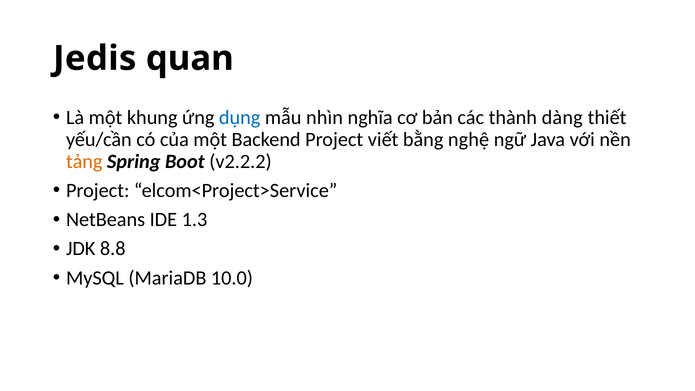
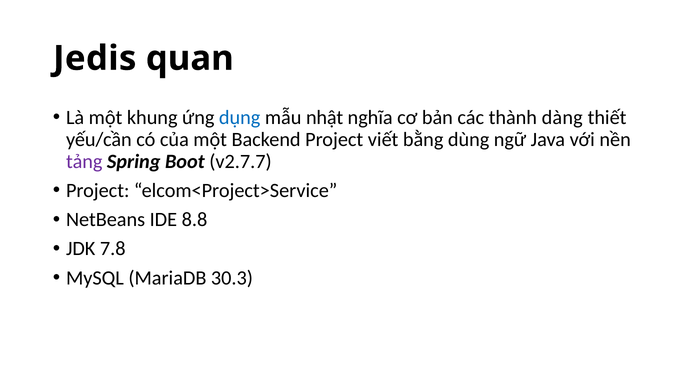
nhìn: nhìn -> nhật
nghệ: nghệ -> dùng
tảng colour: orange -> purple
v2.2.2: v2.2.2 -> v2.7.7
1.3: 1.3 -> 8.8
8.8: 8.8 -> 7.8
10.0: 10.0 -> 30.3
